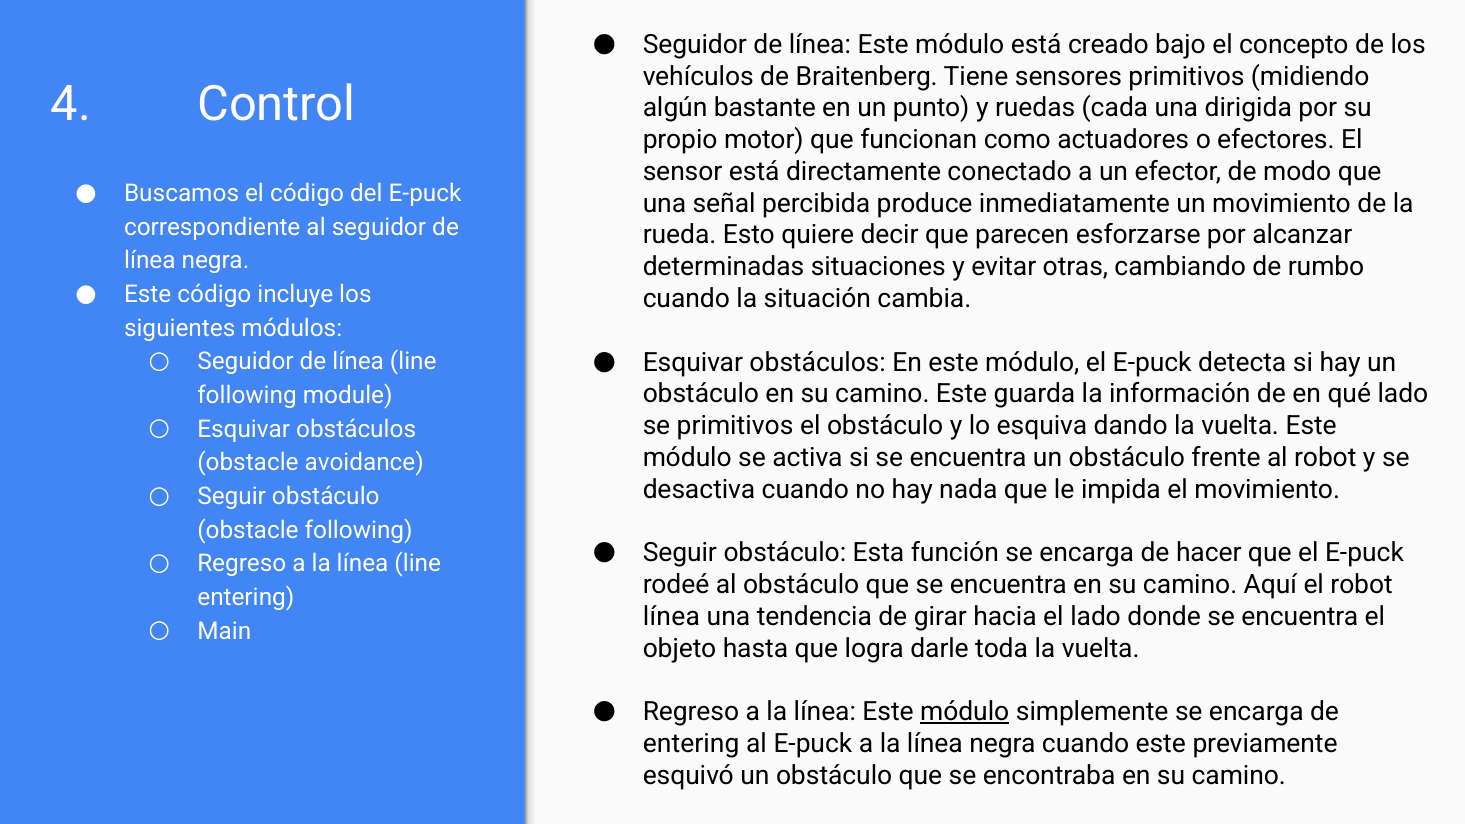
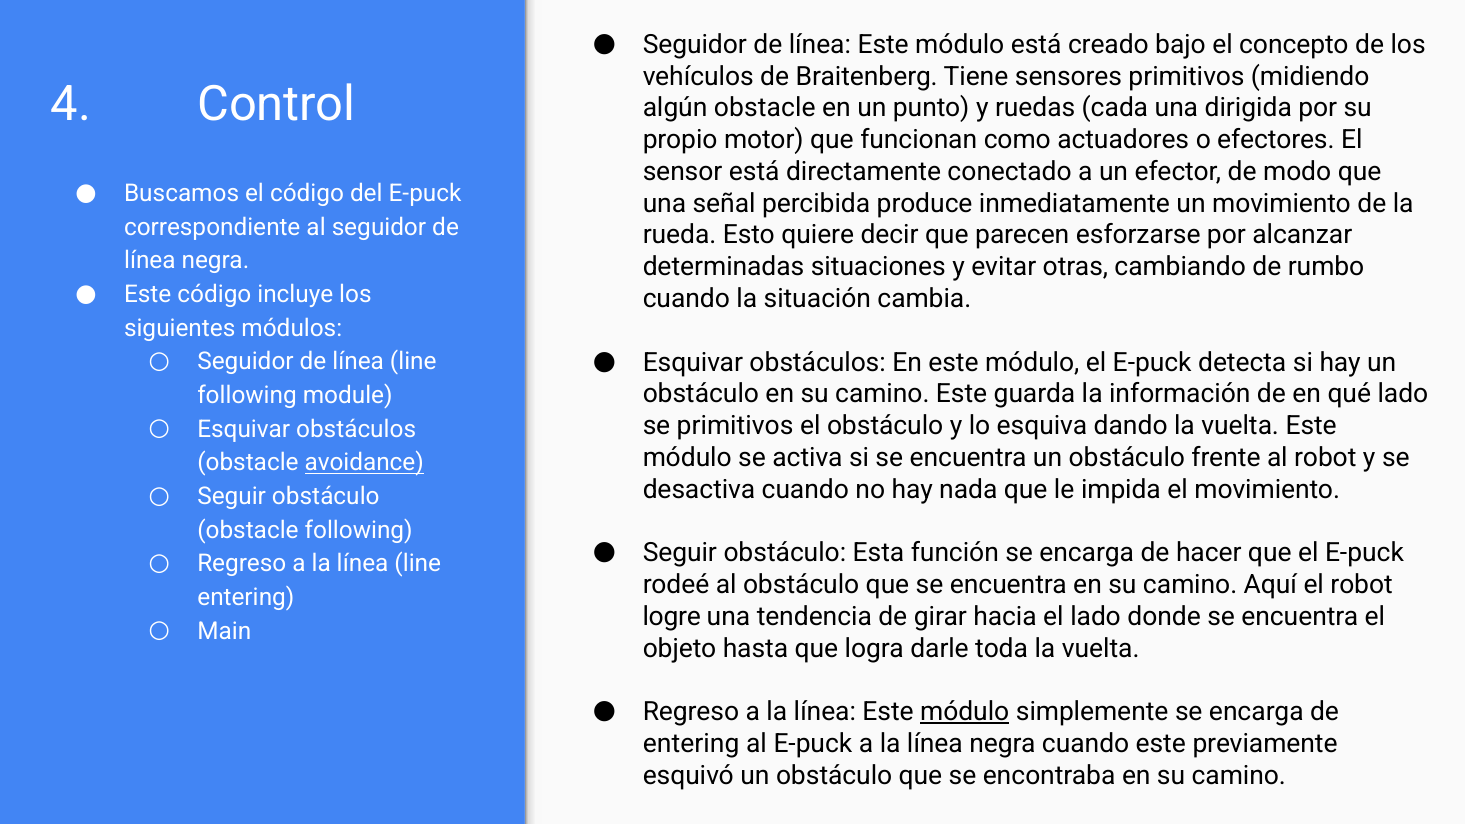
algún bastante: bastante -> obstacle
avoidance underline: none -> present
línea at (671, 617): línea -> logre
